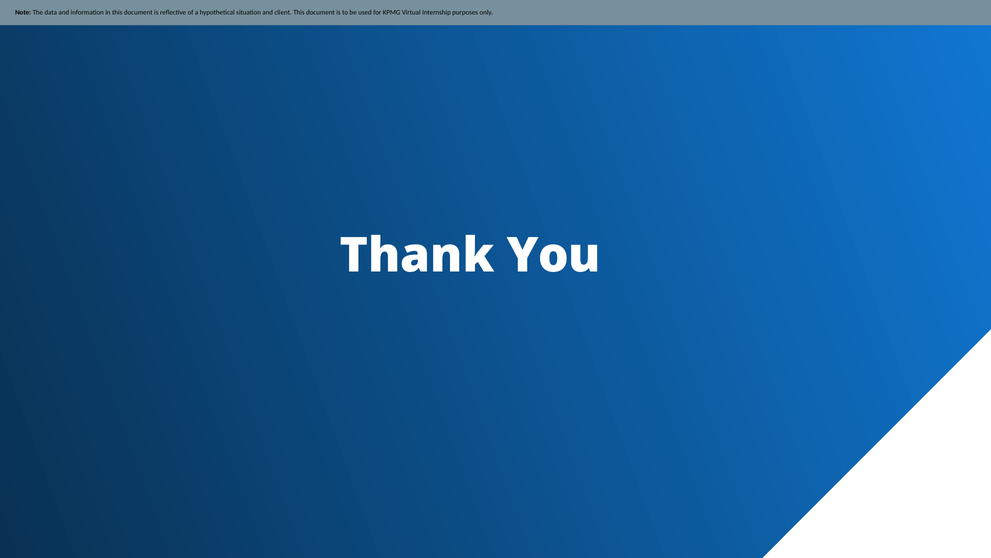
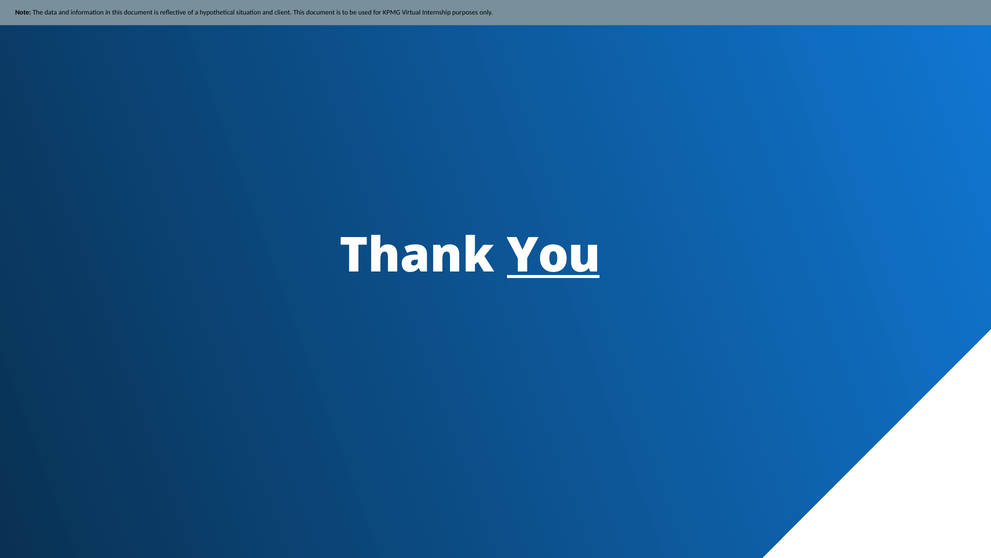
You underline: none -> present
